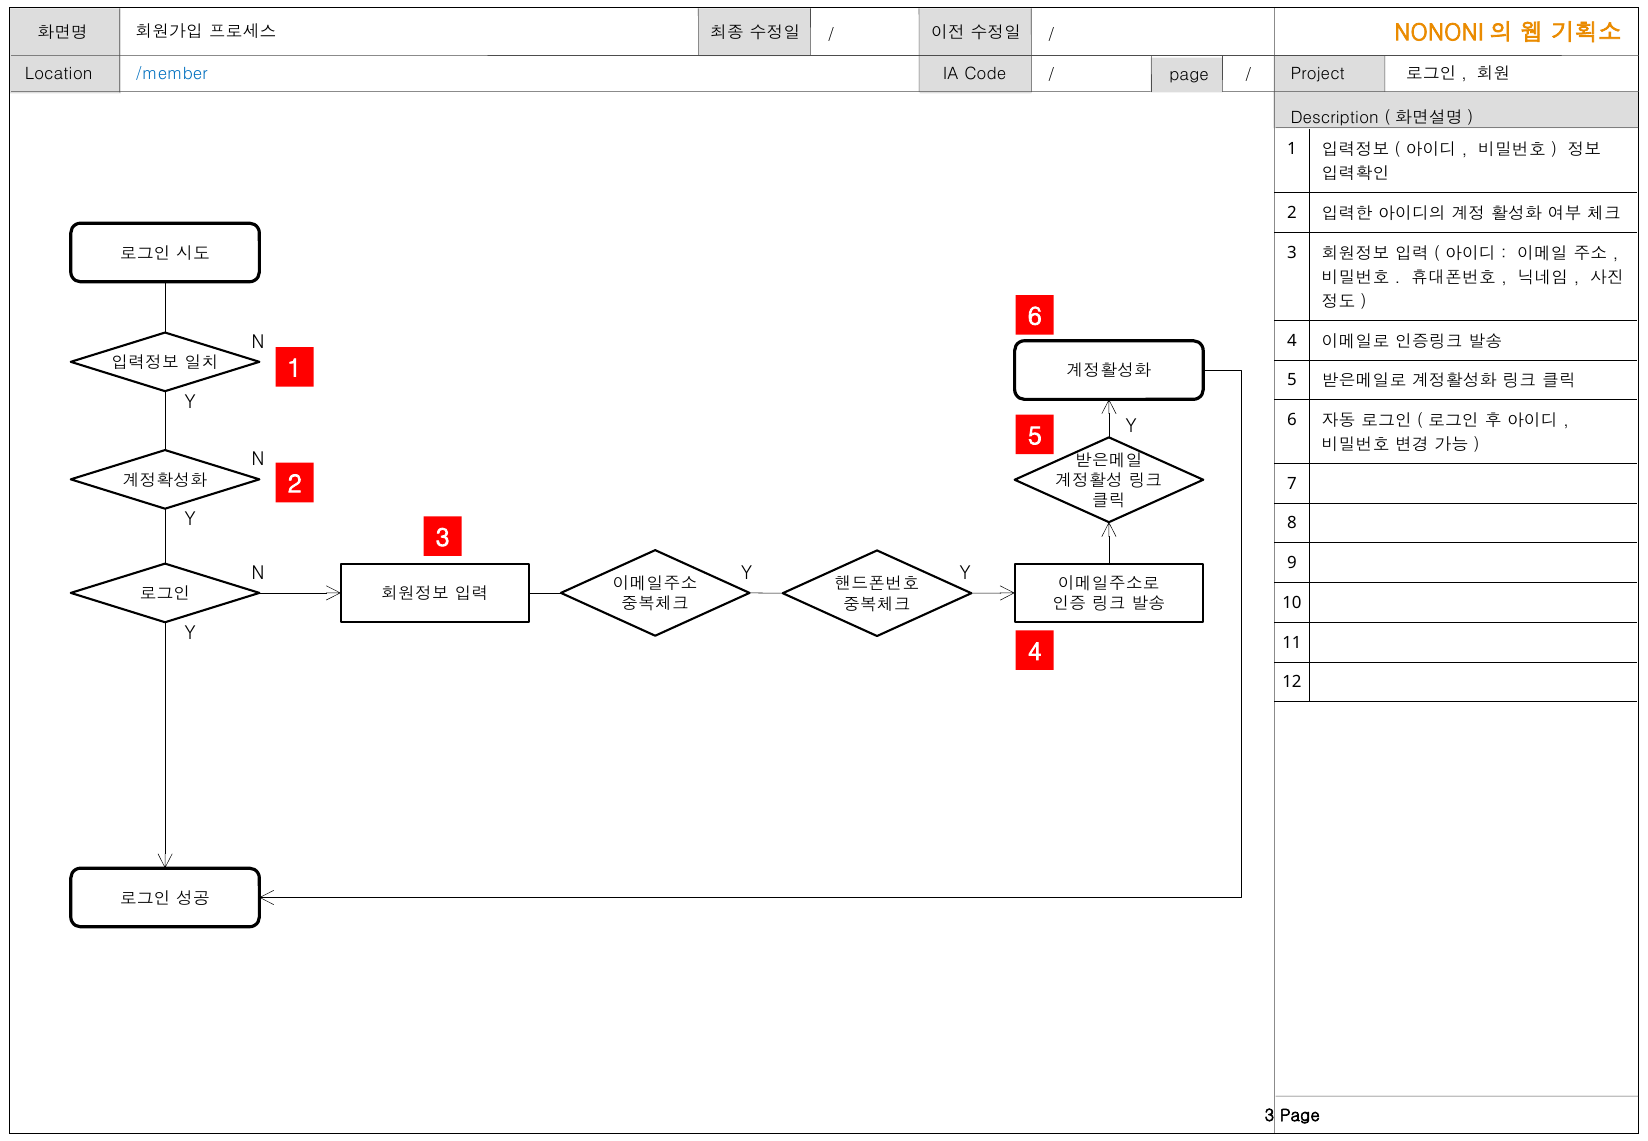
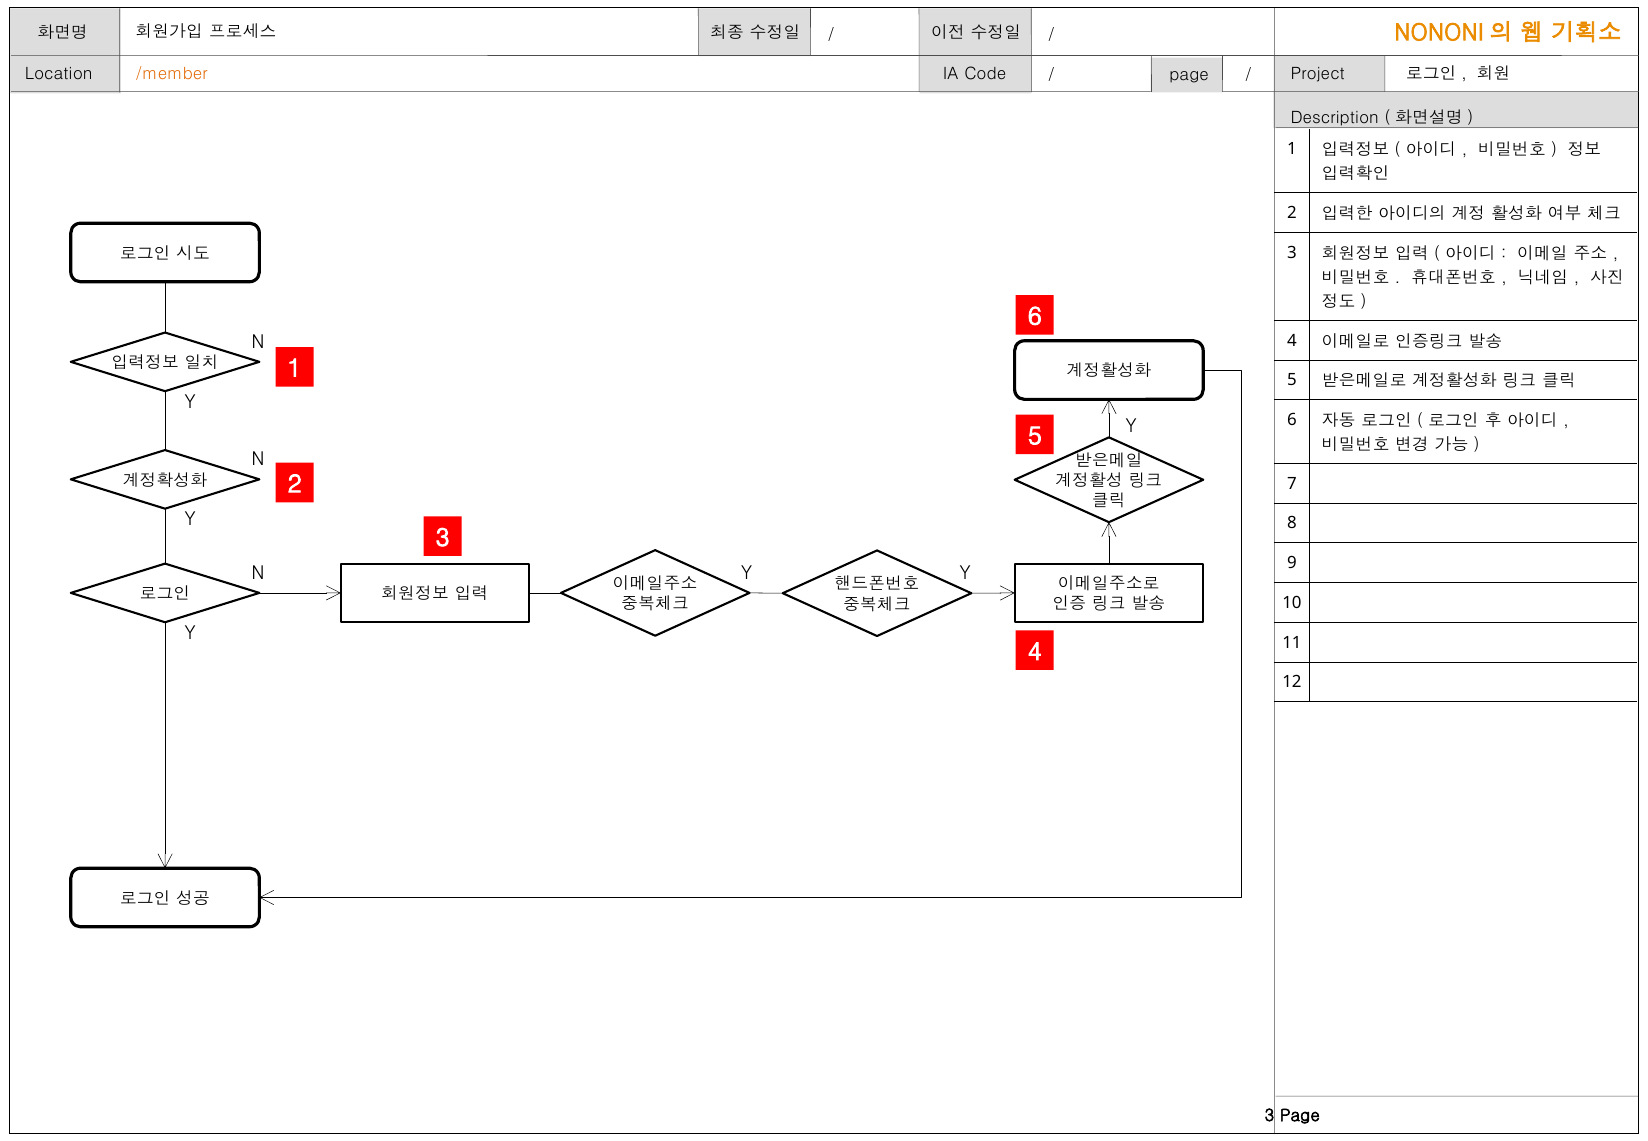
/member colour: blue -> orange
